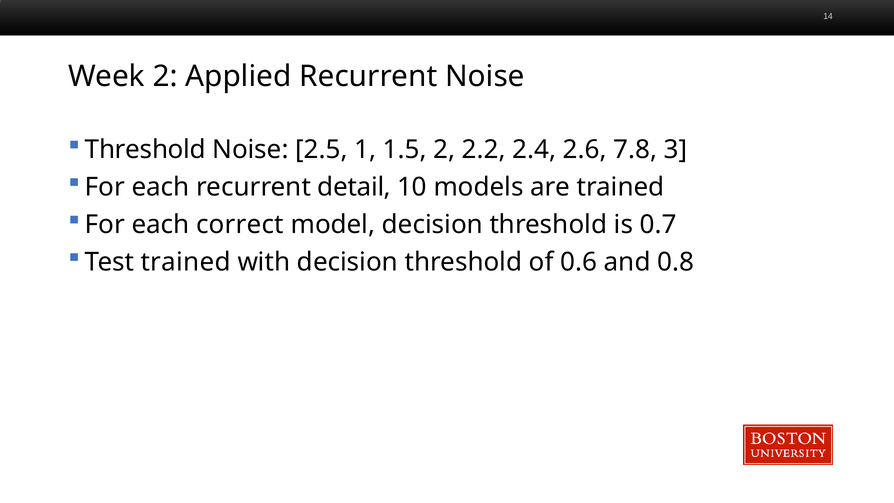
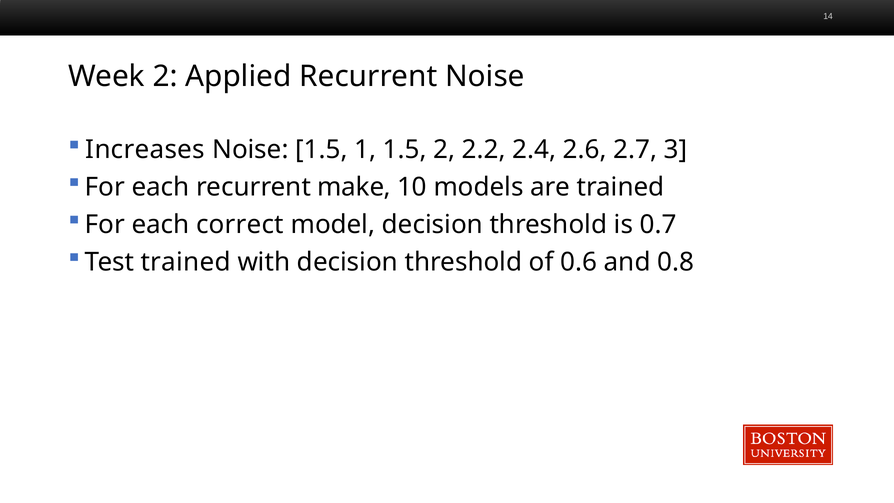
Threshold at (145, 150): Threshold -> Increases
Noise 2.5: 2.5 -> 1.5
7.8: 7.8 -> 2.7
detail: detail -> make
